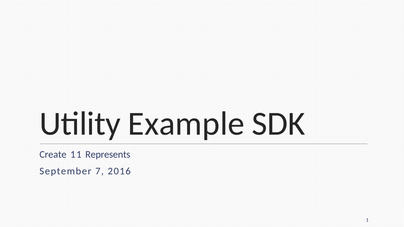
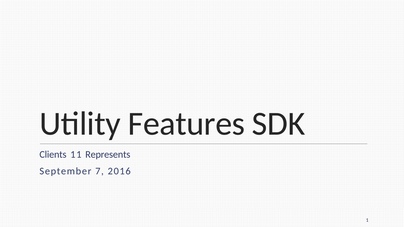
Example: Example -> Features
Create: Create -> Clients
